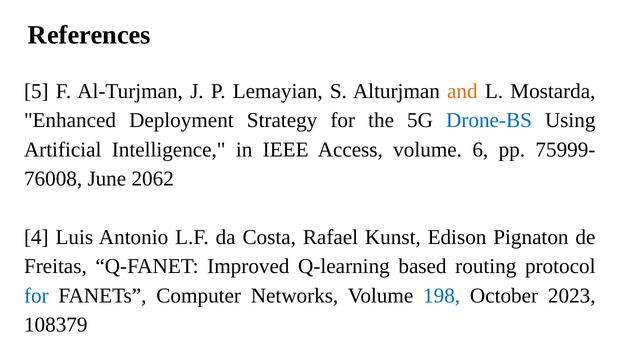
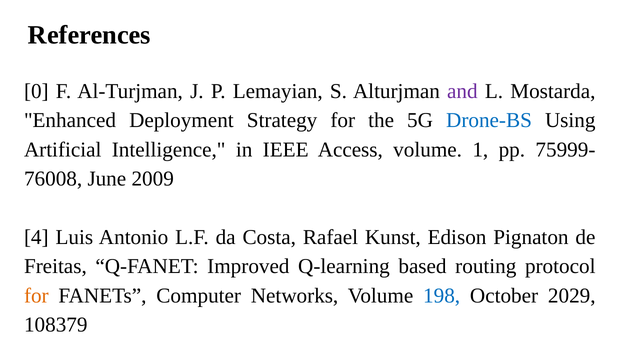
5: 5 -> 0
and colour: orange -> purple
6: 6 -> 1
2062: 2062 -> 2009
for at (36, 296) colour: blue -> orange
2023: 2023 -> 2029
